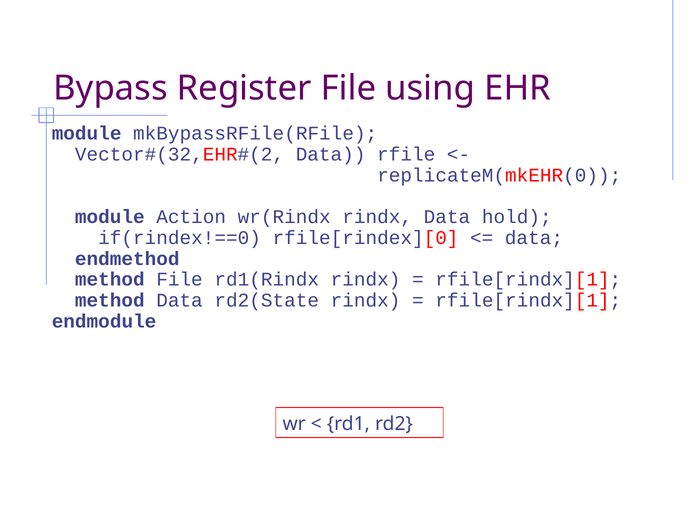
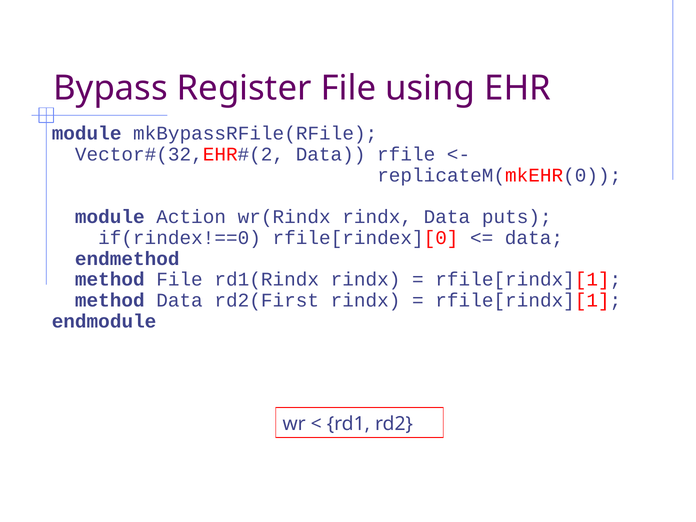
hold: hold -> puts
rd2(State: rd2(State -> rd2(First
